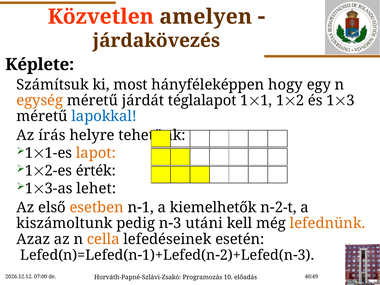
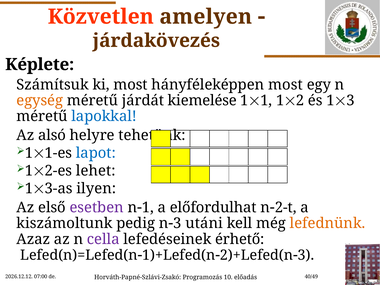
hányféleképpen hogy: hogy -> most
téglalapot: téglalapot -> kiemelése
írás: írás -> alsó
lapot colour: orange -> blue
érték: érték -> lehet
lehet: lehet -> ilyen
esetben colour: orange -> purple
kiemelhetők: kiemelhetők -> előfordulhat
cella colour: orange -> purple
esetén: esetén -> érhető
